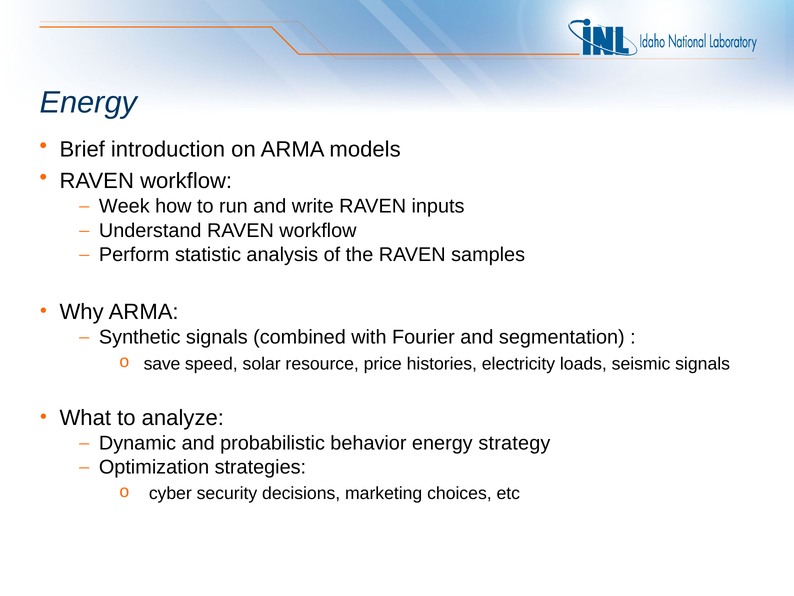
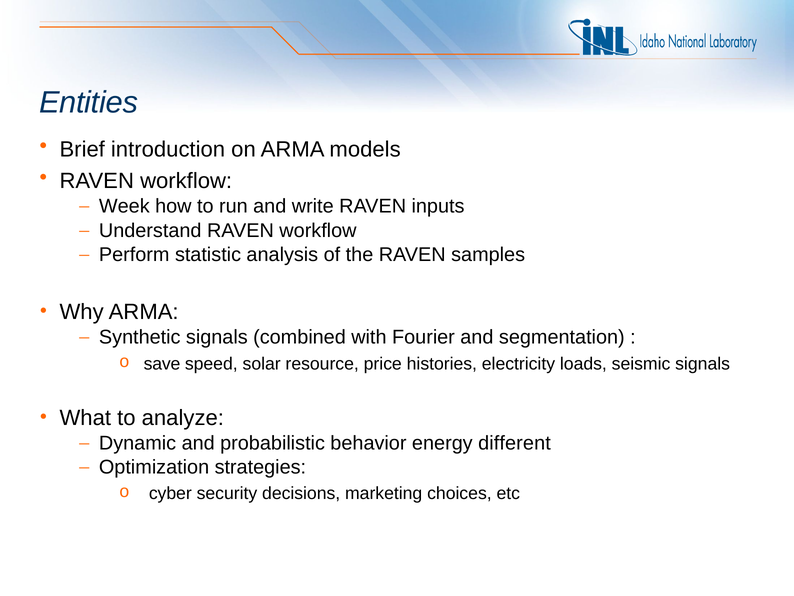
Energy at (88, 102): Energy -> Entities
strategy: strategy -> different
